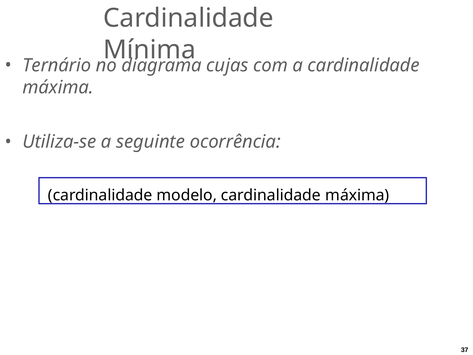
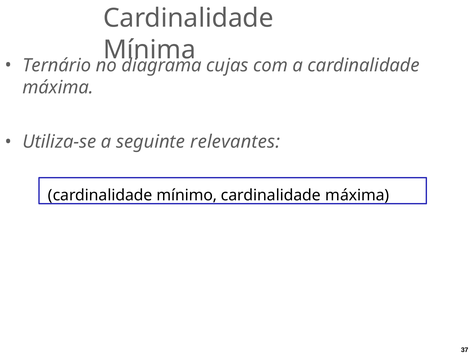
ocorrência: ocorrência -> relevantes
modelo: modelo -> mínimo
